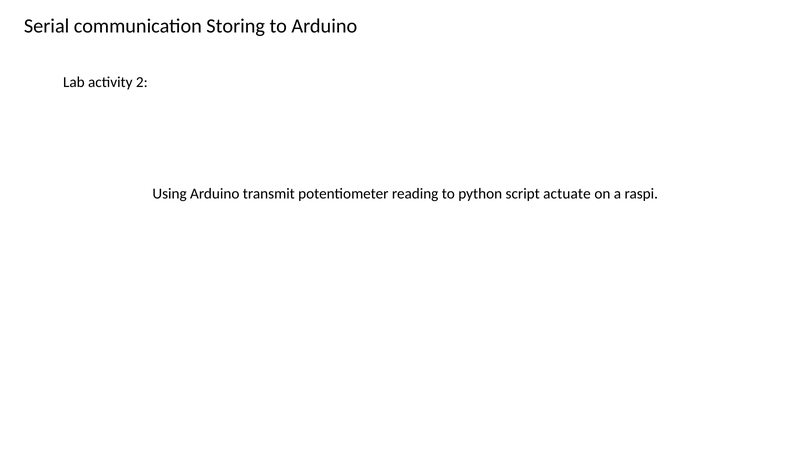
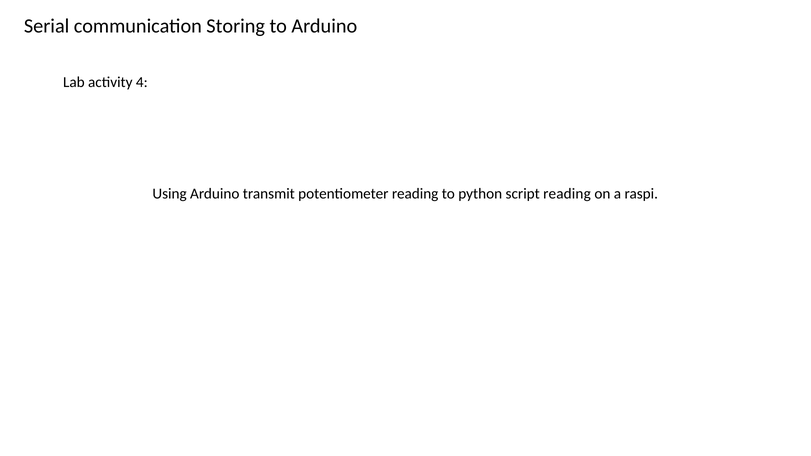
2: 2 -> 4
script actuate: actuate -> reading
